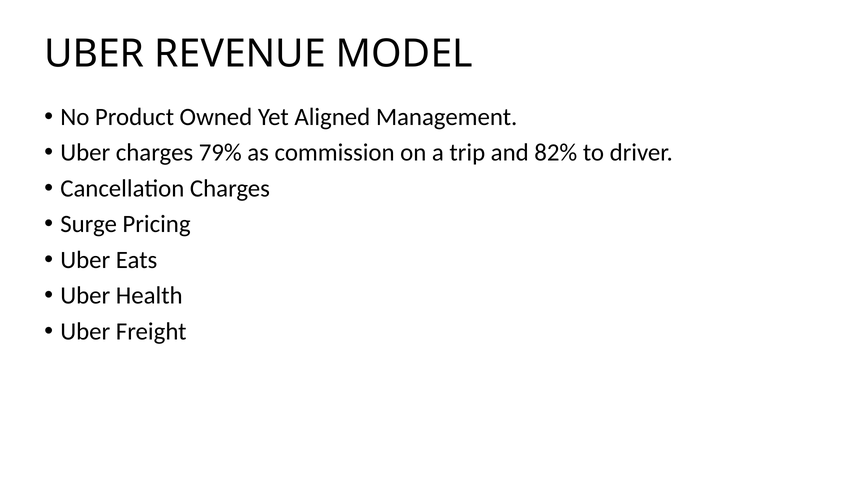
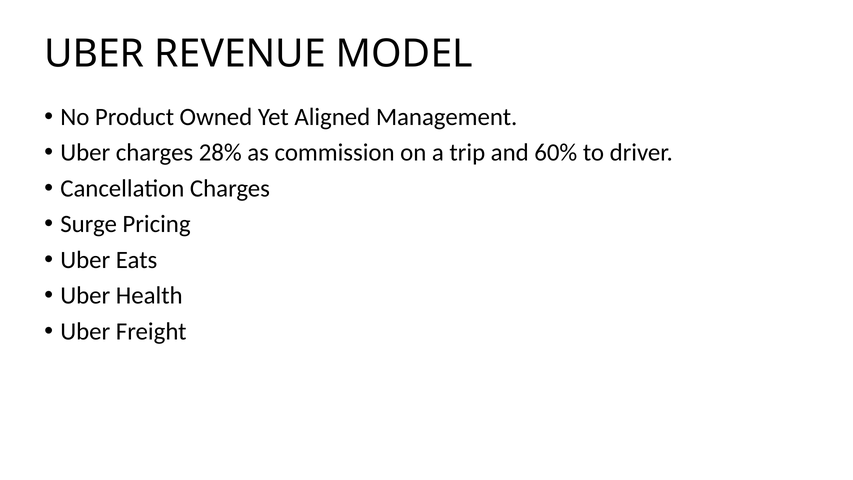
79%: 79% -> 28%
82%: 82% -> 60%
